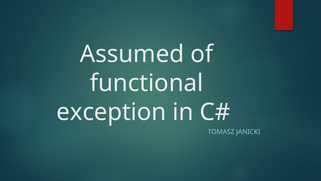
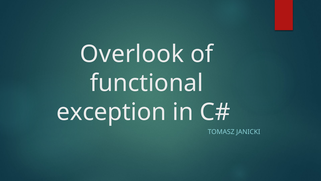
Assumed: Assumed -> Overlook
